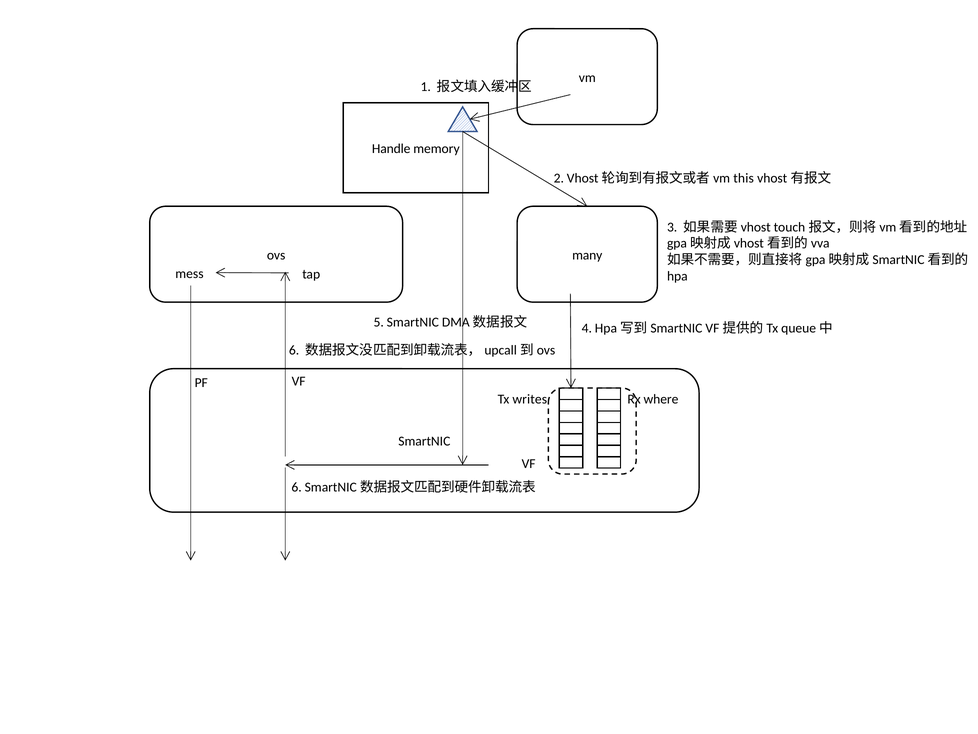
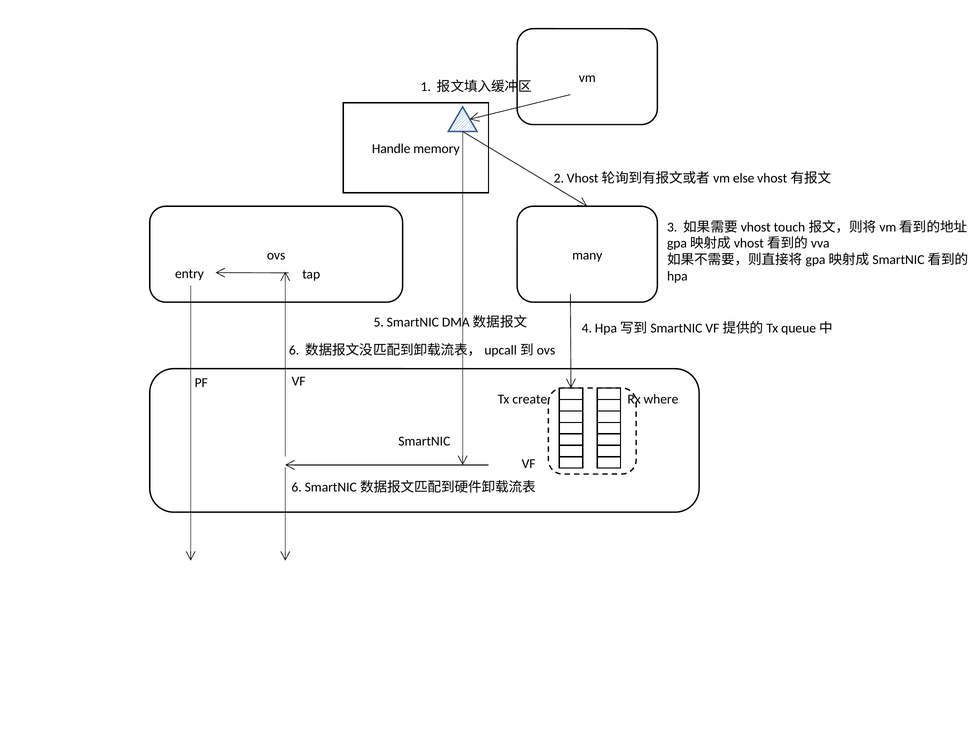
this: this -> else
mess: mess -> entry
writes: writes -> create
